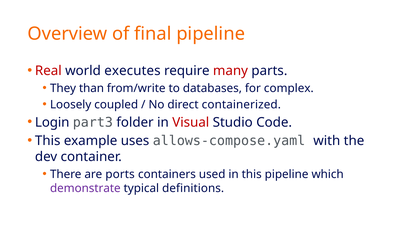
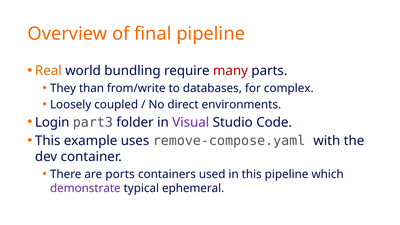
Real colour: red -> orange
executes: executes -> bundling
containerized: containerized -> environments
Visual colour: red -> purple
allows-compose.yaml: allows-compose.yaml -> remove-compose.yaml
definitions: definitions -> ephemeral
